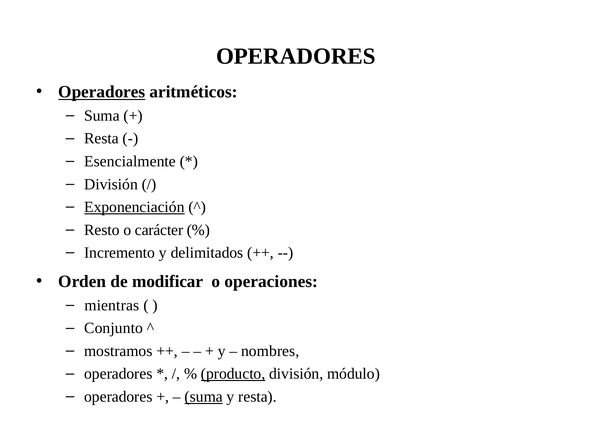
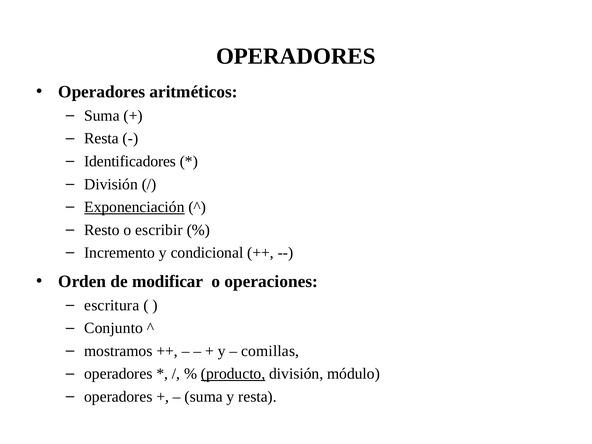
Operadores at (102, 92) underline: present -> none
Esencialmente: Esencialmente -> Identificadores
carácter: carácter -> escribir
delimitados: delimitados -> condicional
mientras: mientras -> escritura
nombres: nombres -> comillas
suma at (204, 397) underline: present -> none
